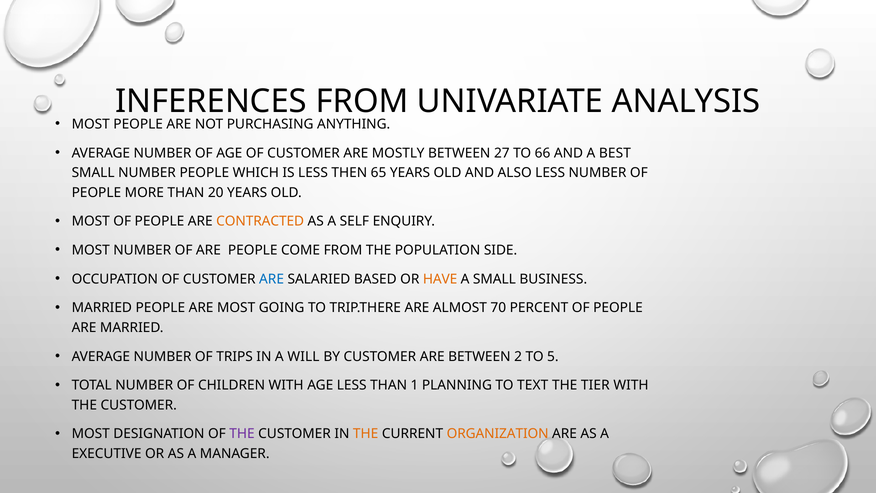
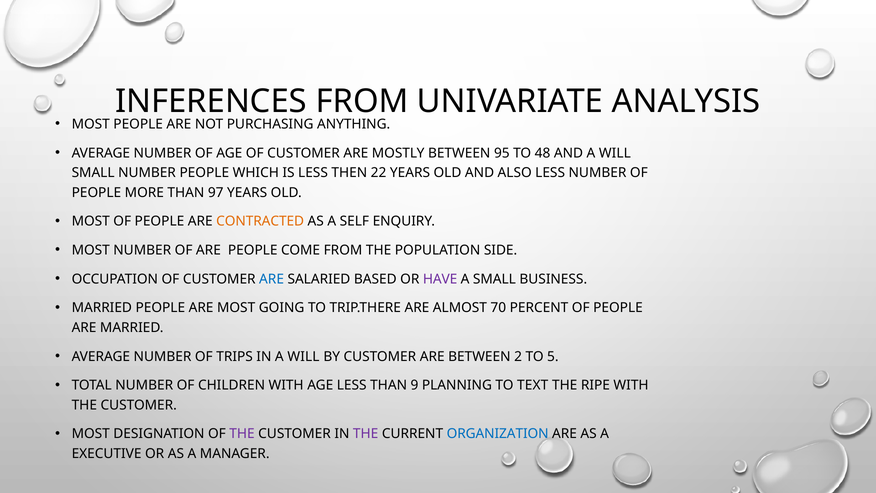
27: 27 -> 95
66: 66 -> 48
AND A BEST: BEST -> WILL
65: 65 -> 22
20: 20 -> 97
HAVE colour: orange -> purple
1: 1 -> 9
TIER: TIER -> RIPE
THE at (366, 434) colour: orange -> purple
ORGANIZATION colour: orange -> blue
